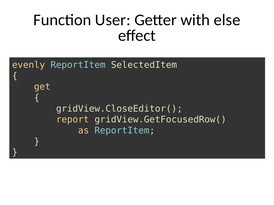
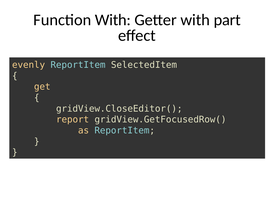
Function User: User -> With
else: else -> part
